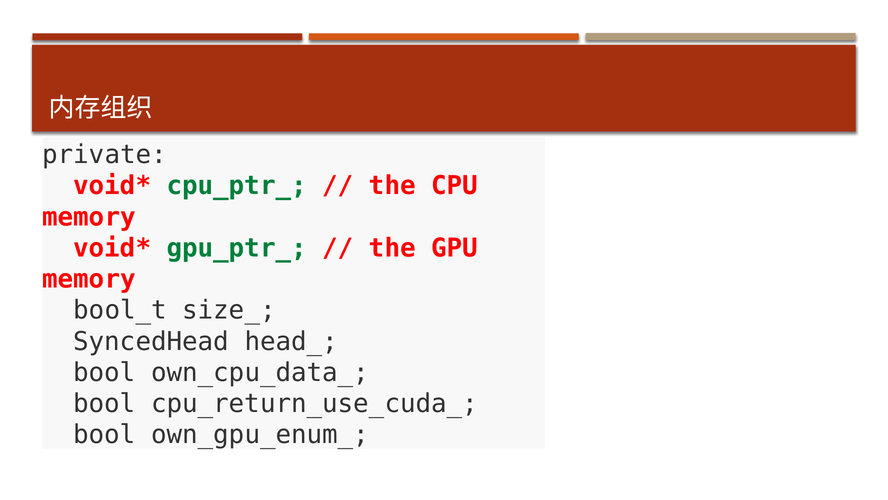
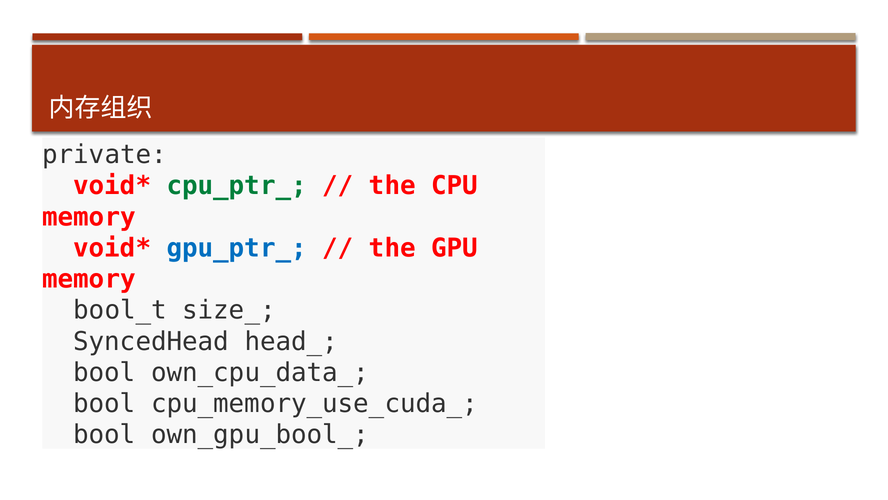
gpu_ptr_ colour: green -> blue
cpu_return_use_cuda_: cpu_return_use_cuda_ -> cpu_memory_use_cuda_
own_gpu_enum_: own_gpu_enum_ -> own_gpu_bool_
